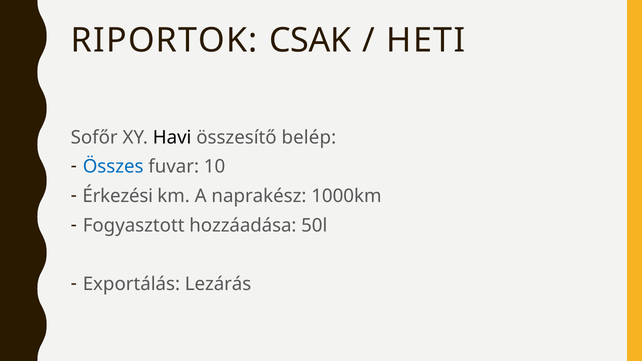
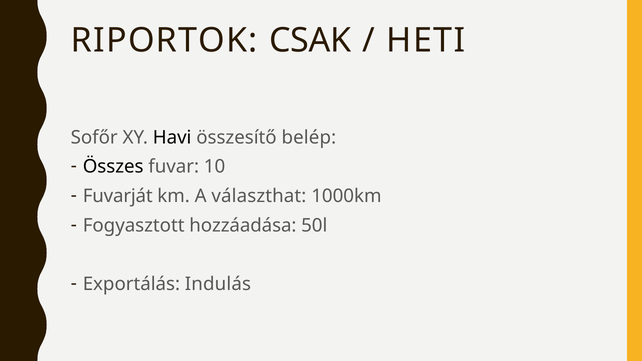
Összes colour: blue -> black
Érkezési: Érkezési -> Fuvarját
naprakész: naprakész -> választhat
Lezárás: Lezárás -> Indulás
